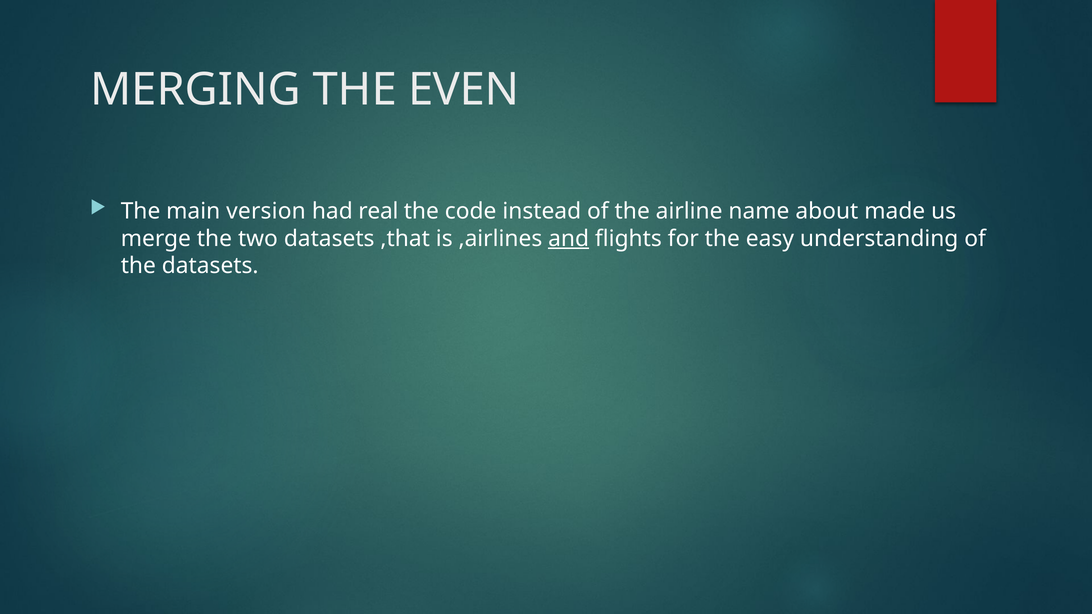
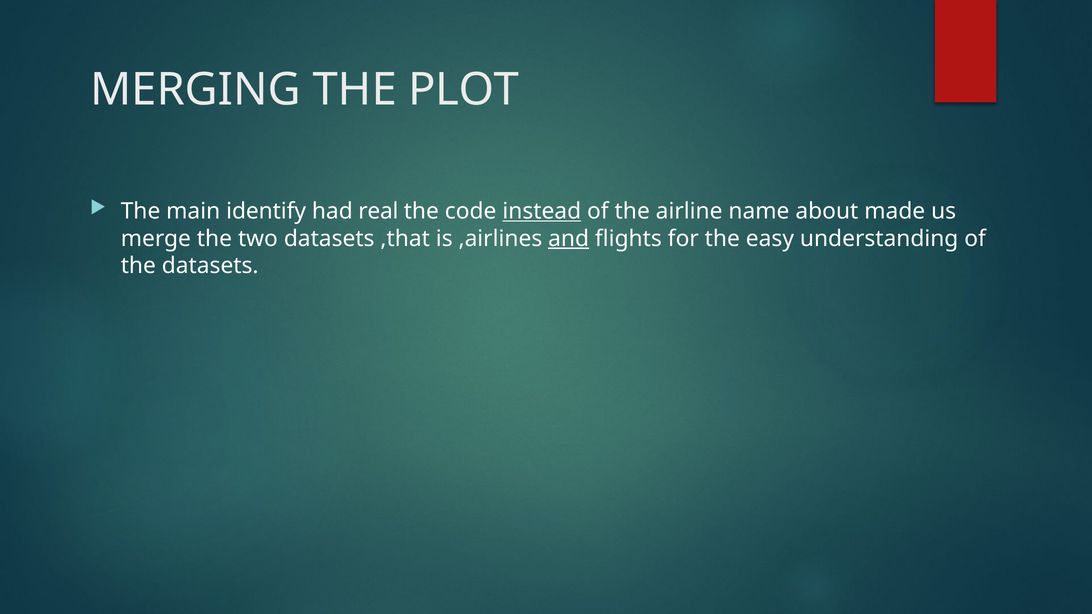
EVEN: EVEN -> PLOT
version: version -> identify
instead underline: none -> present
